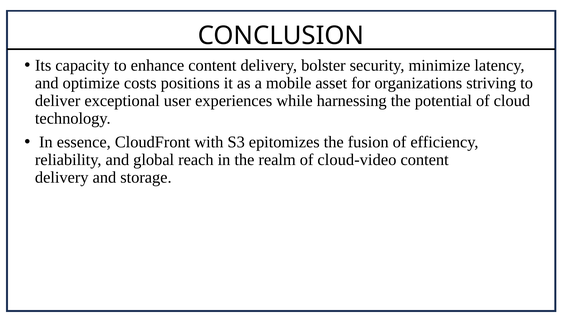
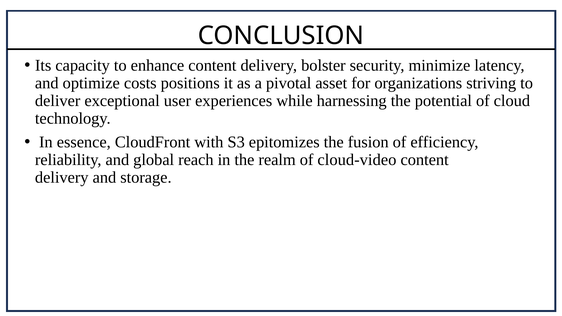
mobile: mobile -> pivotal
